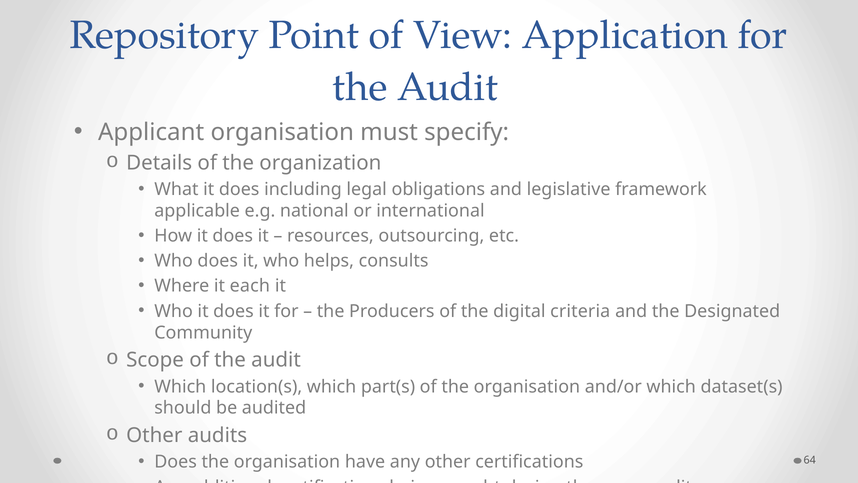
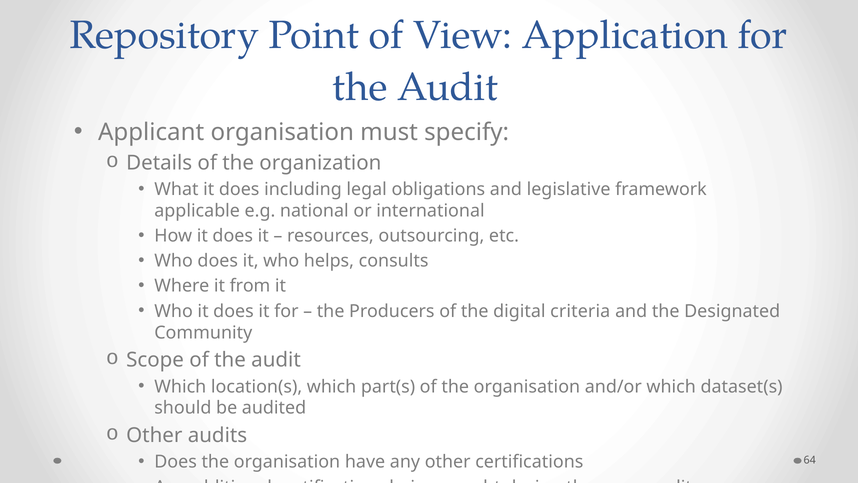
each: each -> from
